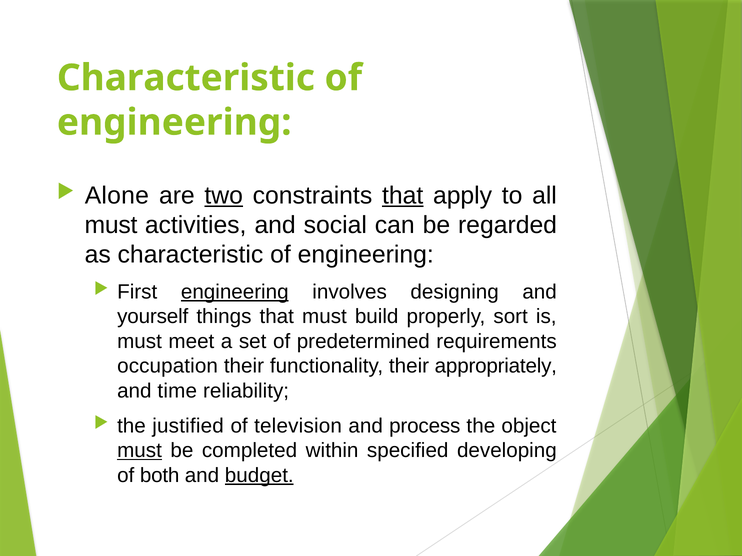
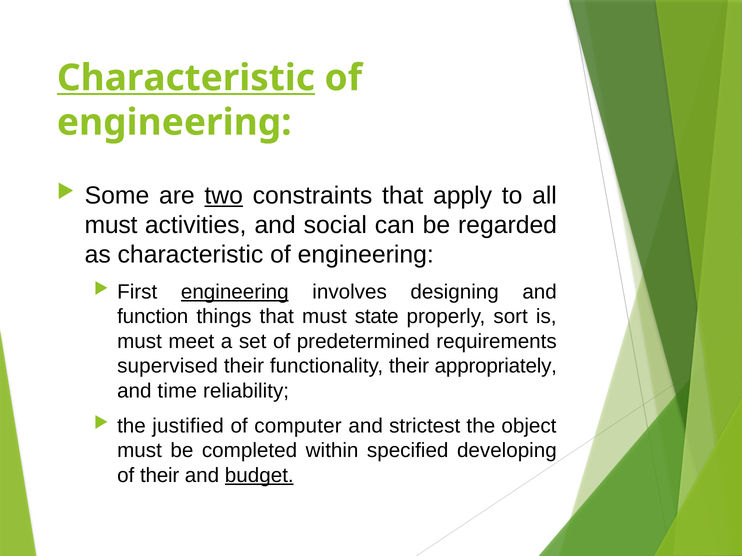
Characteristic at (186, 78) underline: none -> present
Alone: Alone -> Some
that at (403, 196) underline: present -> none
yourself: yourself -> function
build: build -> state
occupation: occupation -> supervised
television: television -> computer
process: process -> strictest
must at (140, 451) underline: present -> none
of both: both -> their
